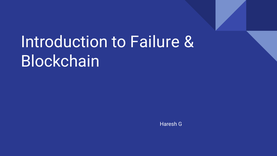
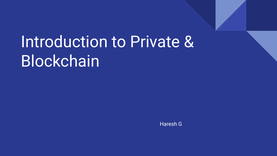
Failure: Failure -> Private
